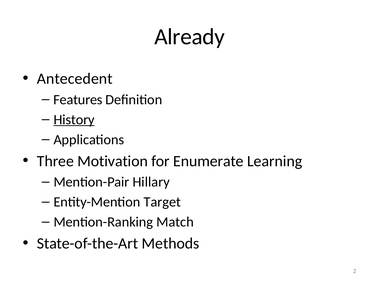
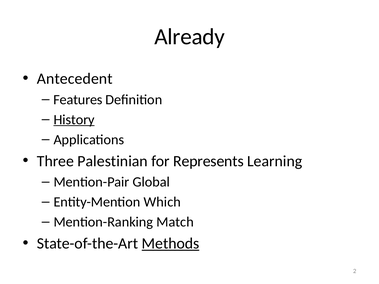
Motivation: Motivation -> Palestinian
Enumerate: Enumerate -> Represents
Hillary: Hillary -> Global
Target: Target -> Which
Methods underline: none -> present
